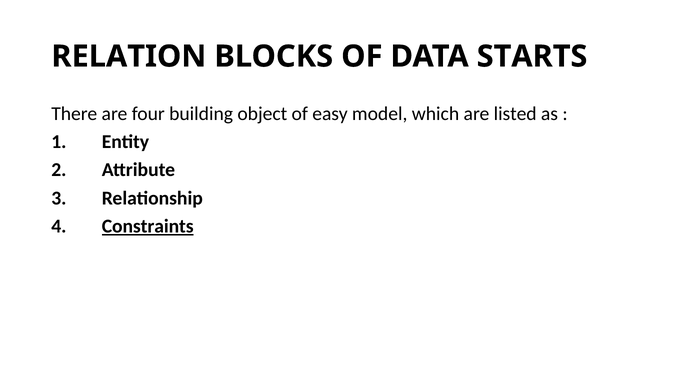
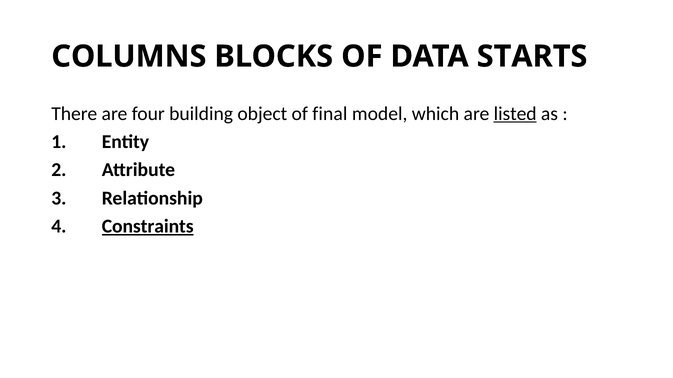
RELATION: RELATION -> COLUMNS
easy: easy -> final
listed underline: none -> present
